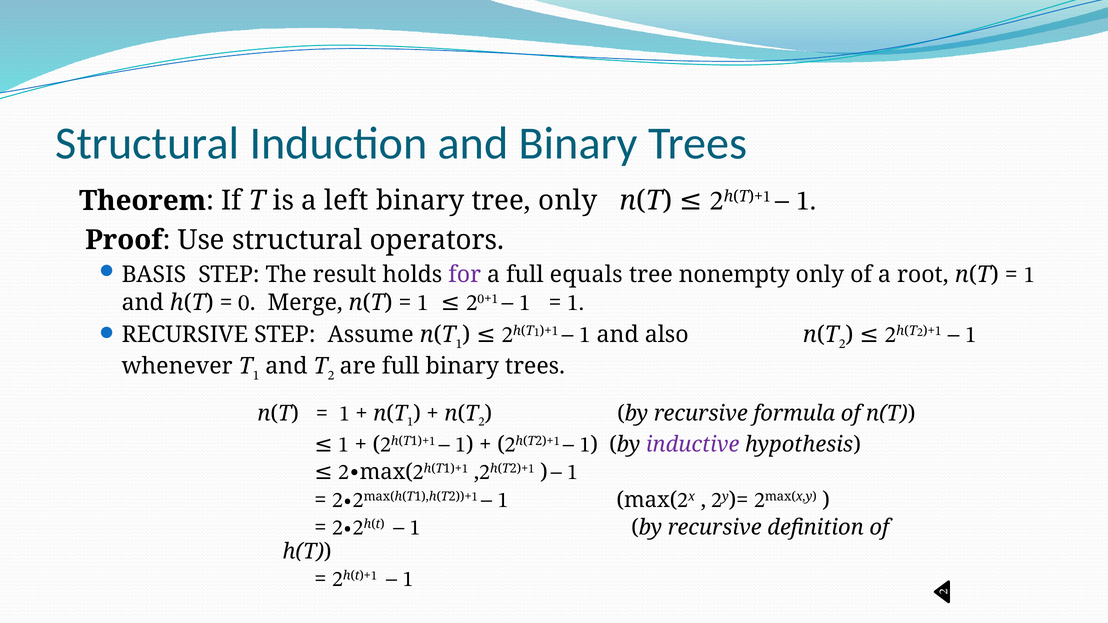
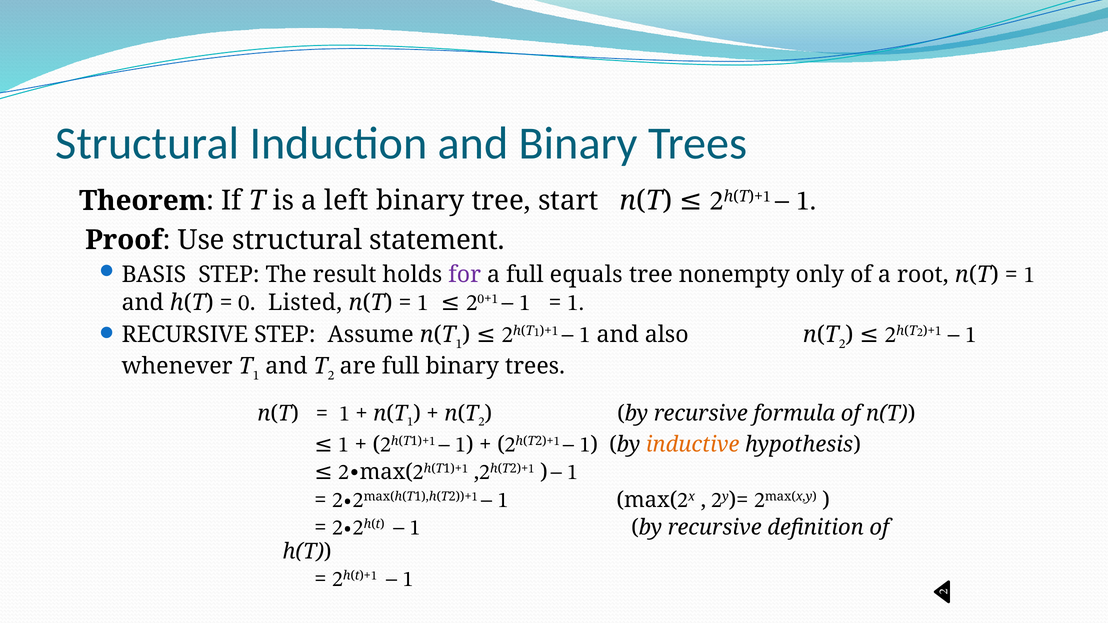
tree only: only -> start
operators: operators -> statement
Merge: Merge -> Listed
inductive colour: purple -> orange
